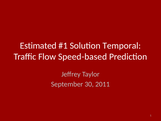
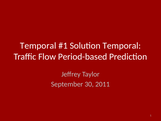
Estimated at (38, 46): Estimated -> Temporal
Speed-based: Speed-based -> Period-based
